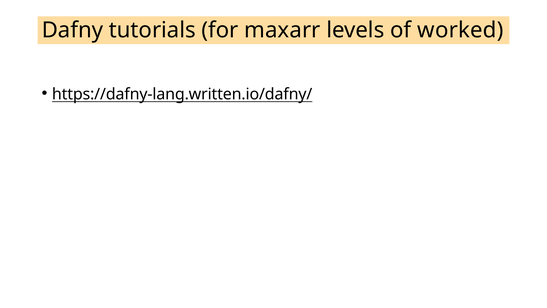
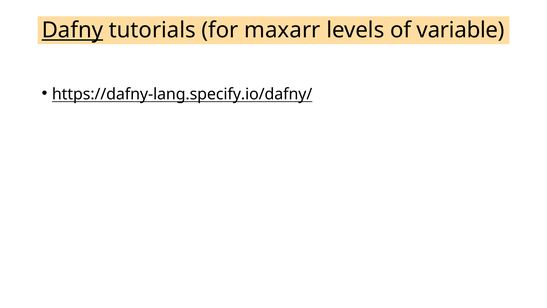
Dafny underline: none -> present
worked: worked -> variable
https://dafny-lang.written.io/dafny/: https://dafny-lang.written.io/dafny/ -> https://dafny-lang.specify.io/dafny/
